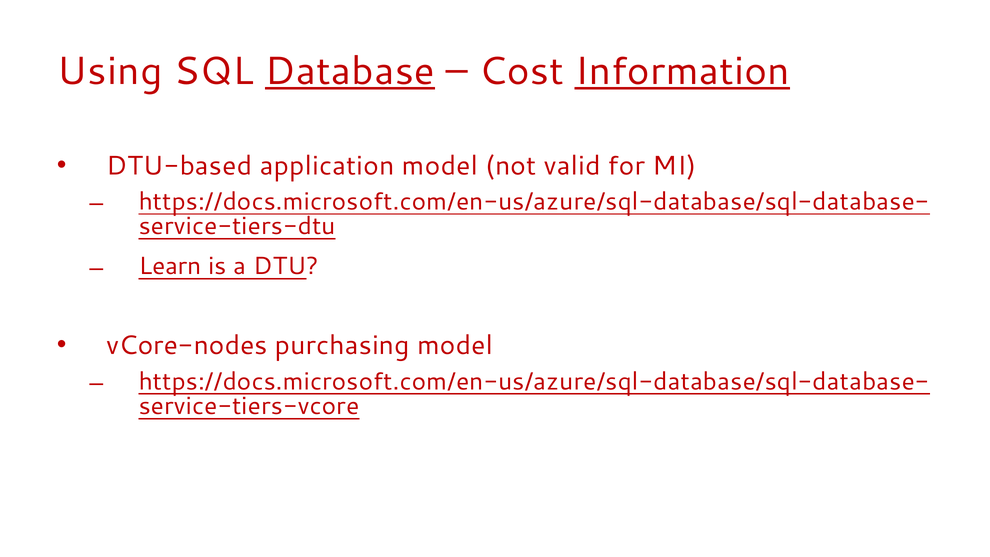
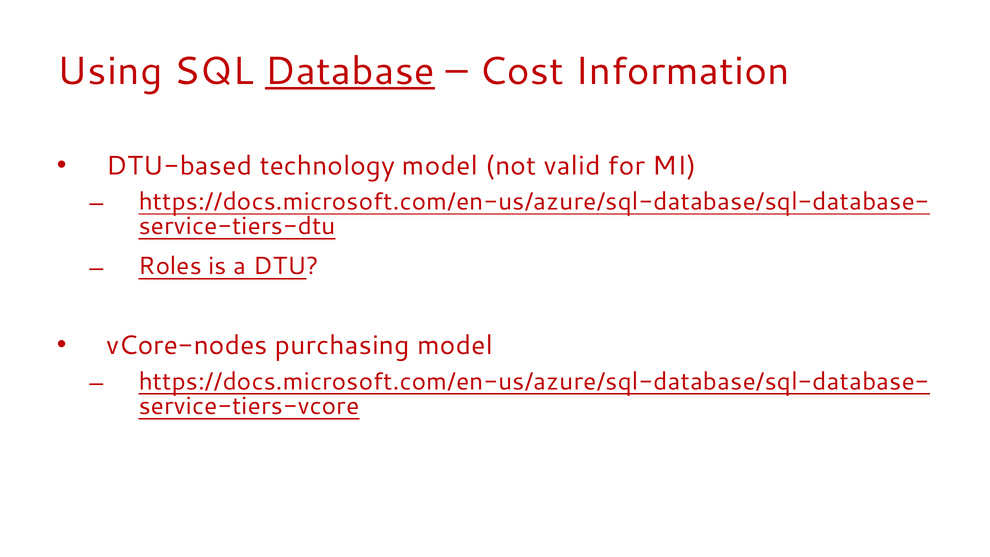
Information underline: present -> none
application: application -> technology
Learn: Learn -> Roles
